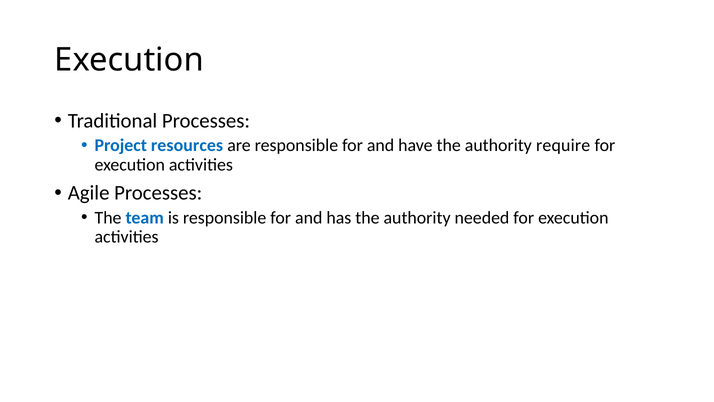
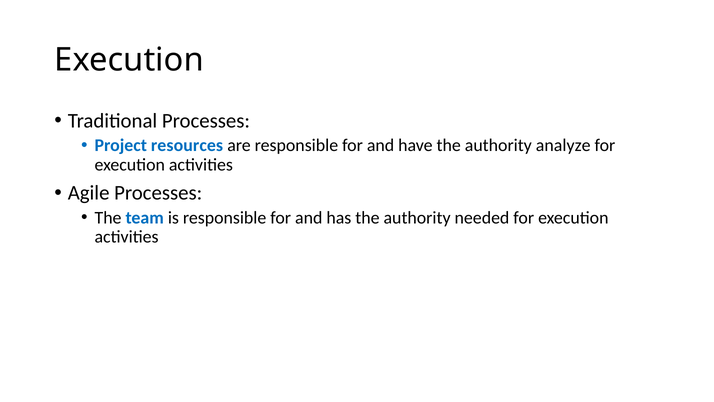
require: require -> analyze
